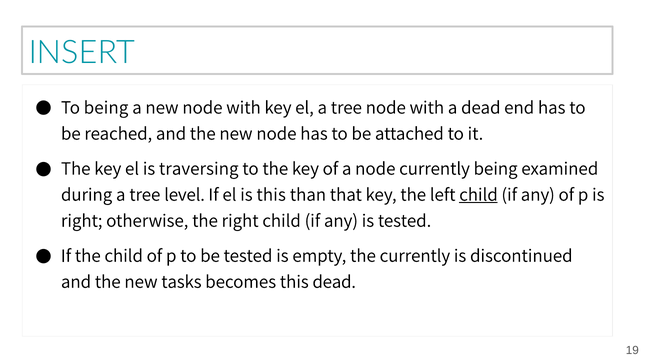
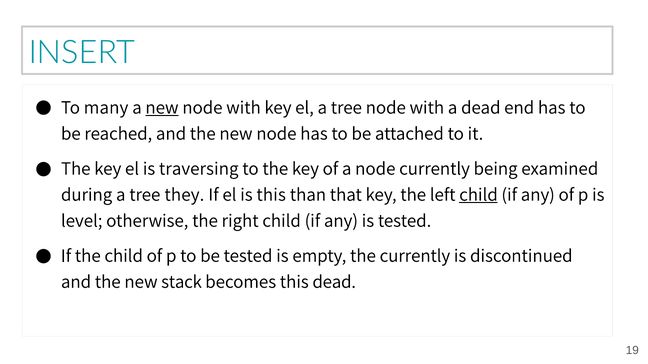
To being: being -> many
new at (162, 108) underline: none -> present
level: level -> they
right at (82, 221): right -> level
tasks: tasks -> stack
